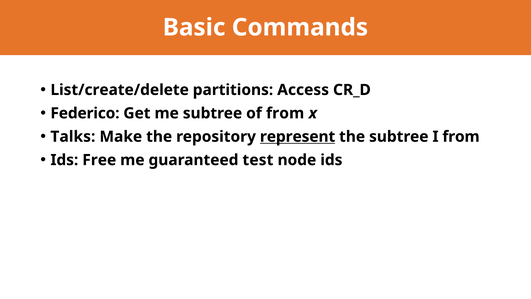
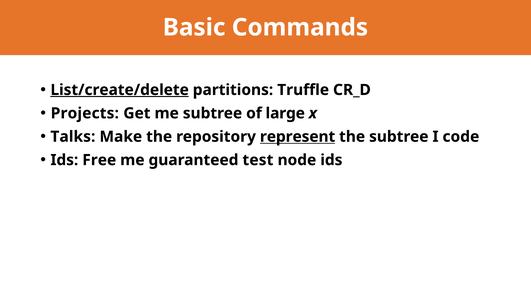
List/create/delete underline: none -> present
Access: Access -> Truffle
Federico: Federico -> Projects
of from: from -> large
I from: from -> code
